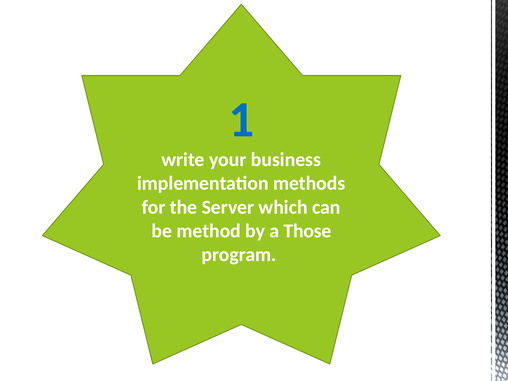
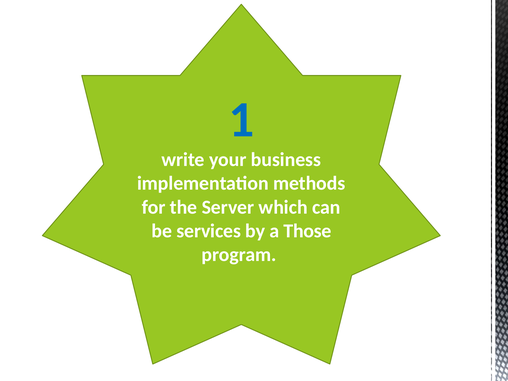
method: method -> services
